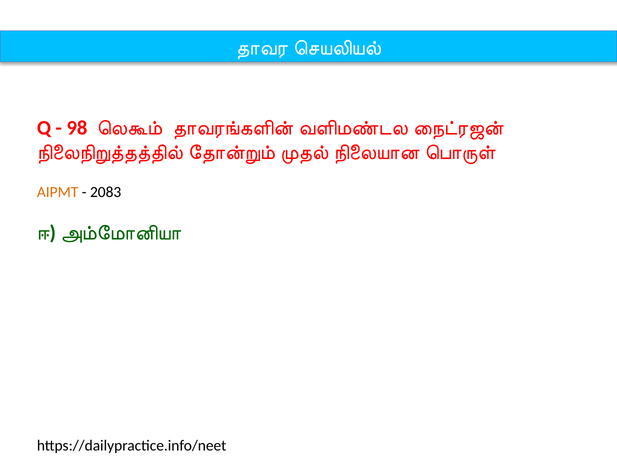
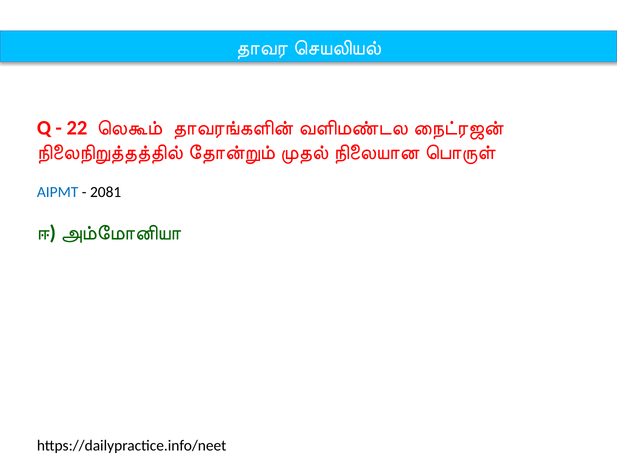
98: 98 -> 22
AIPMT colour: orange -> blue
2083: 2083 -> 2081
